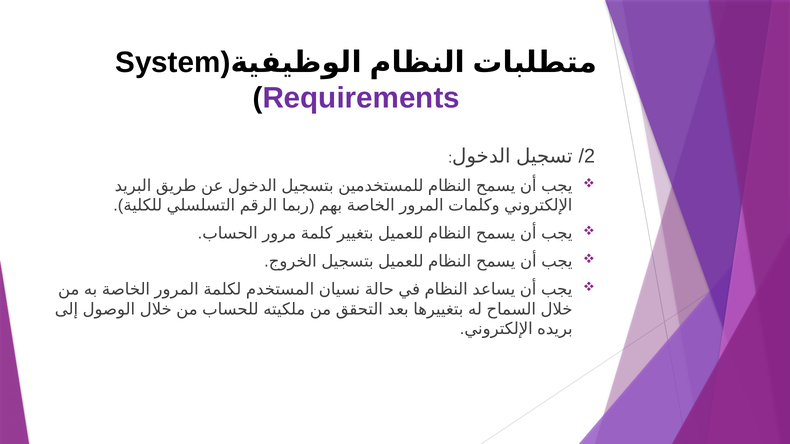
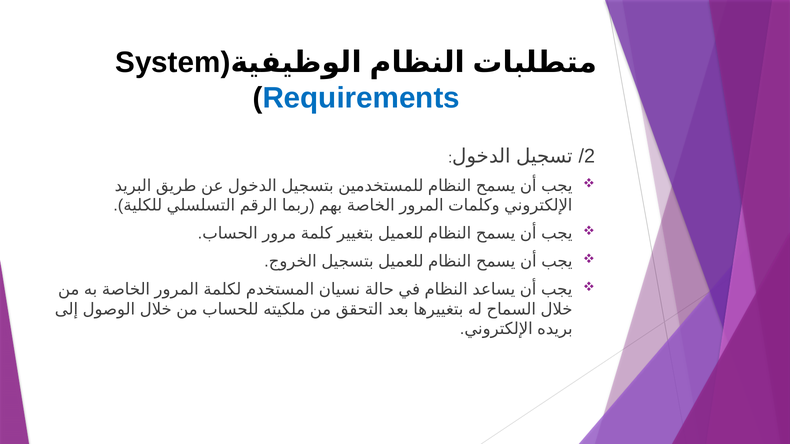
Requirements colour: purple -> blue
